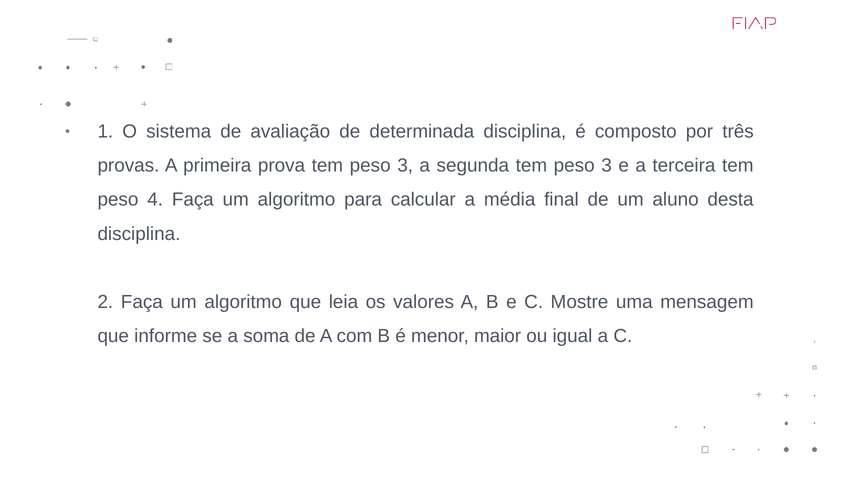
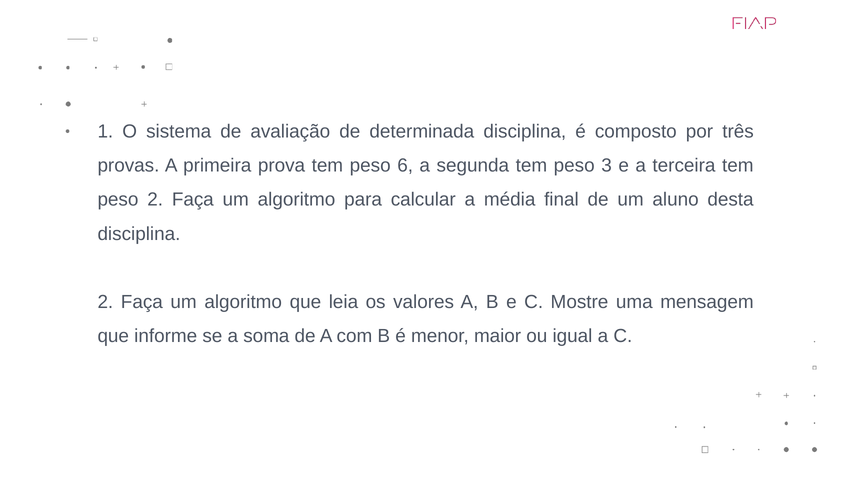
prova tem peso 3: 3 -> 6
peso 4: 4 -> 2
